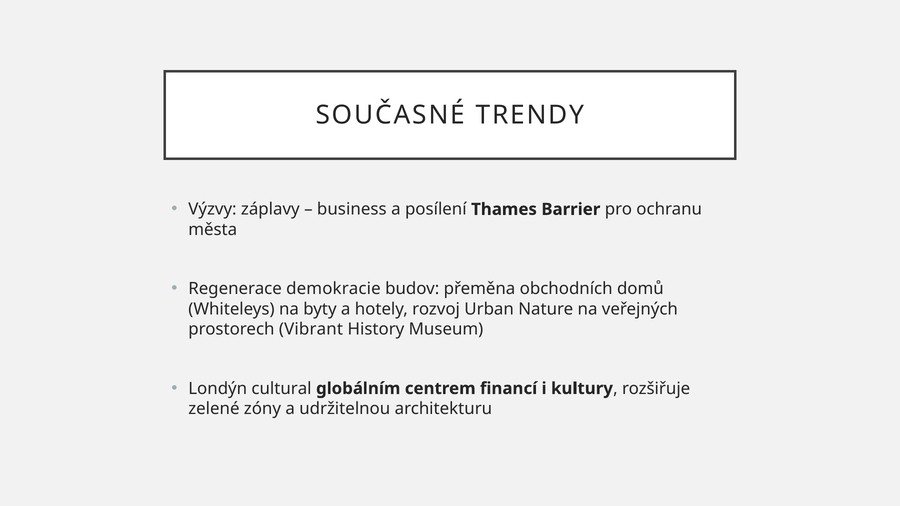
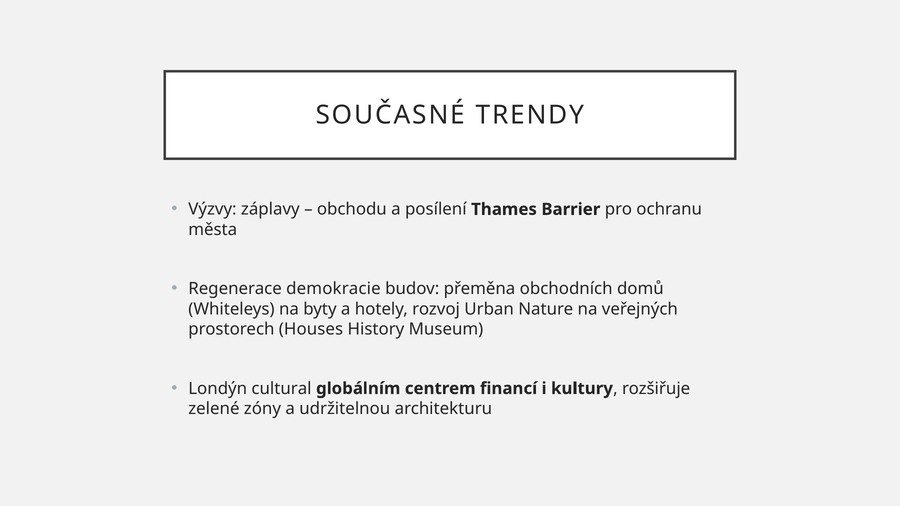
business: business -> obchodu
Vibrant: Vibrant -> Houses
